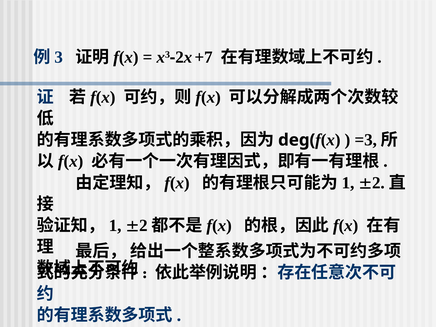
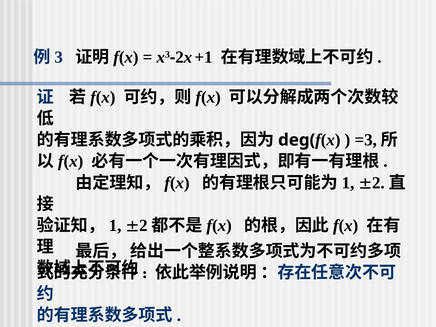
+7: +7 -> +1
